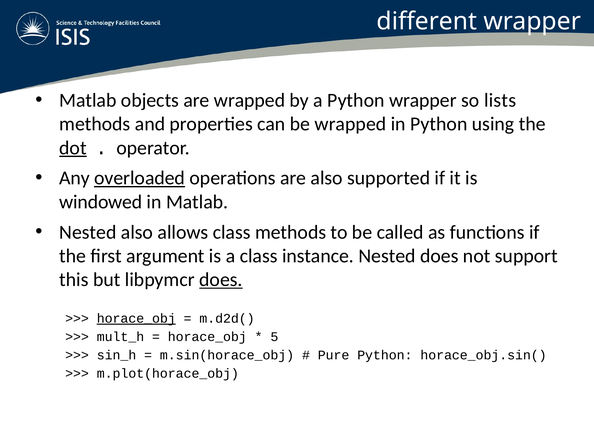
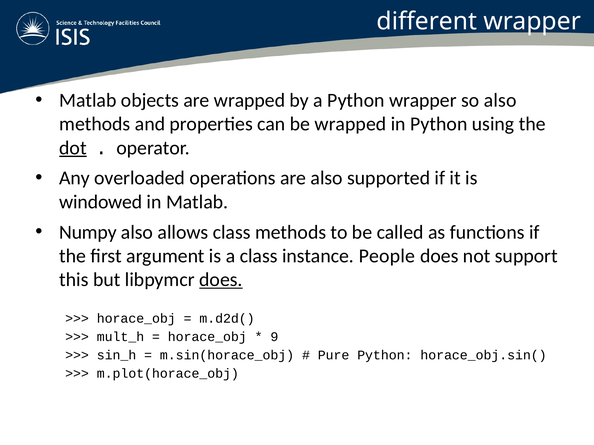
so lists: lists -> also
overloaded underline: present -> none
Nested at (88, 232): Nested -> Numpy
instance Nested: Nested -> People
horace_obj at (136, 319) underline: present -> none
5: 5 -> 9
